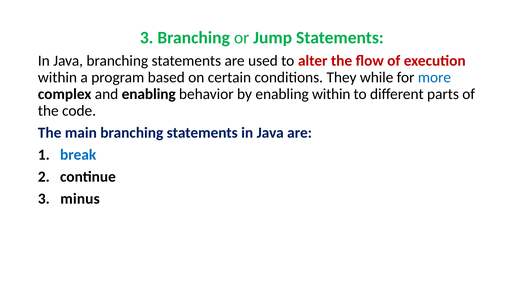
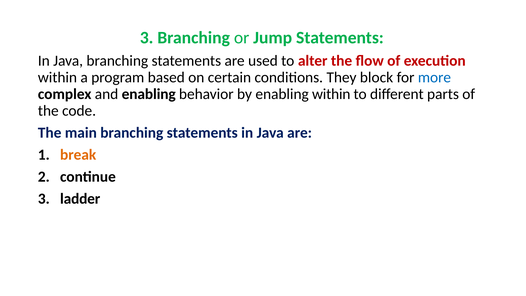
while: while -> block
break colour: blue -> orange
minus: minus -> ladder
